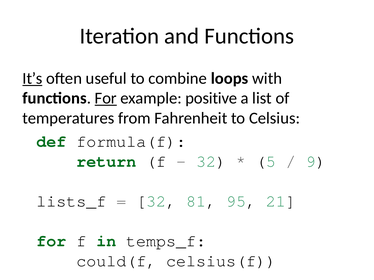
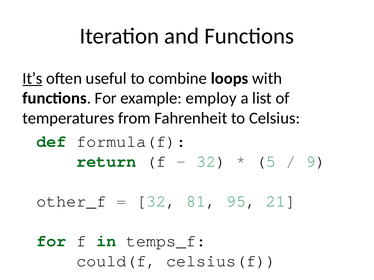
For at (106, 98) underline: present -> none
positive: positive -> employ
lists_f: lists_f -> other_f
